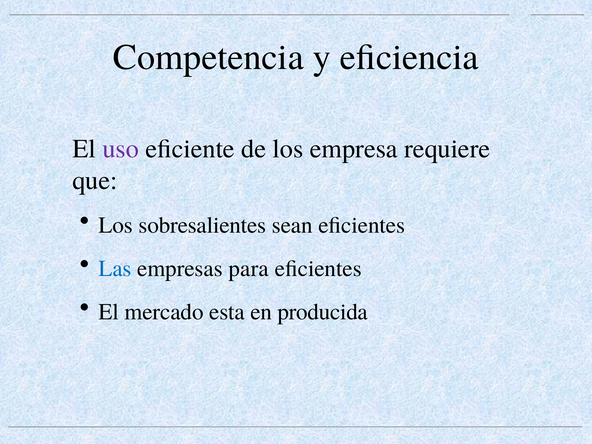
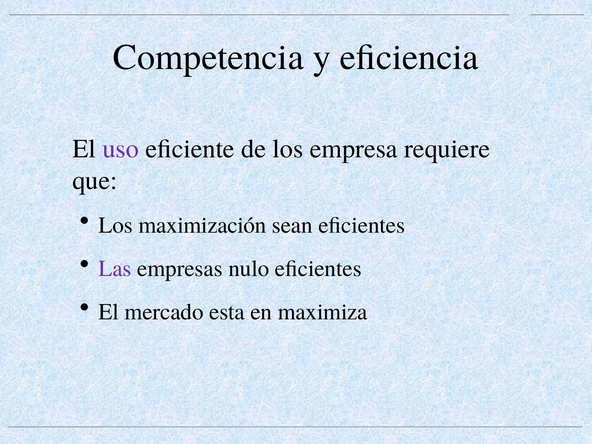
sobresalientes: sobresalientes -> maximización
Las colour: blue -> purple
para: para -> nulo
producida: producida -> maximiza
